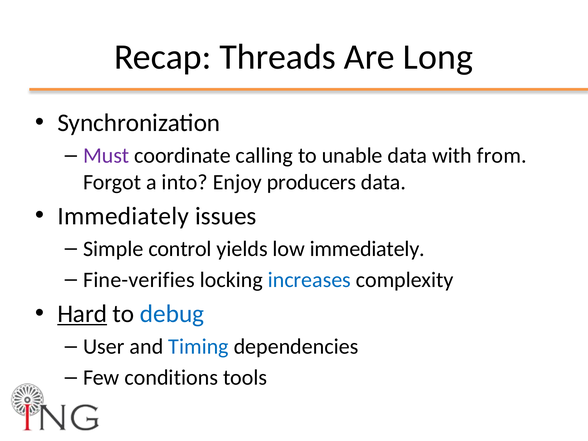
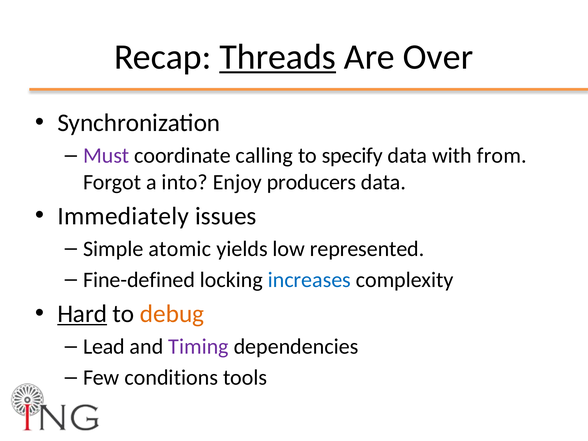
Threads underline: none -> present
Long: Long -> Over
unable: unable -> specify
control: control -> atomic
low immediately: immediately -> represented
Fine-verifies: Fine-verifies -> Fine-defined
debug colour: blue -> orange
User: User -> Lead
Timing colour: blue -> purple
